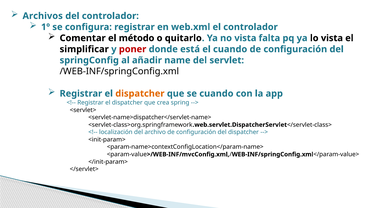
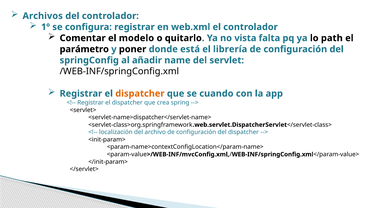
método: método -> modelo
lo vista: vista -> path
simplificar: simplificar -> parámetro
poner colour: red -> black
el cuando: cuando -> librería
